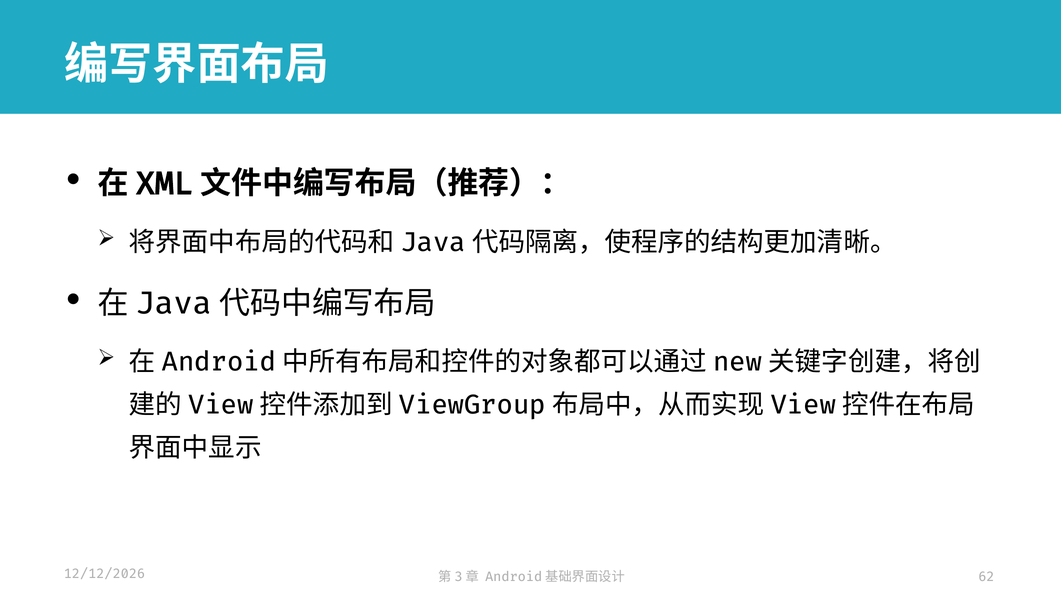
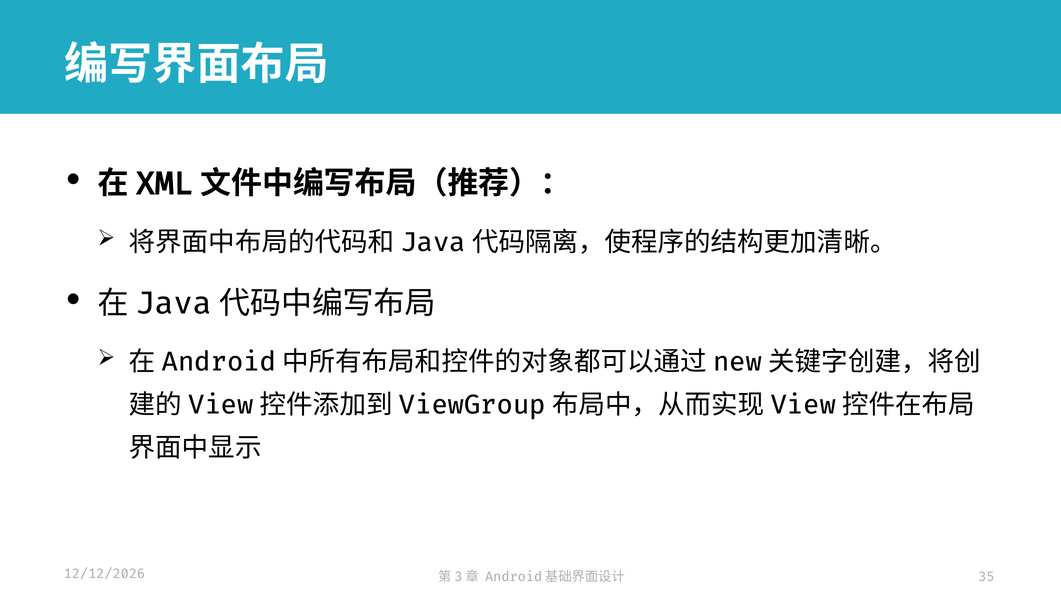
62: 62 -> 35
